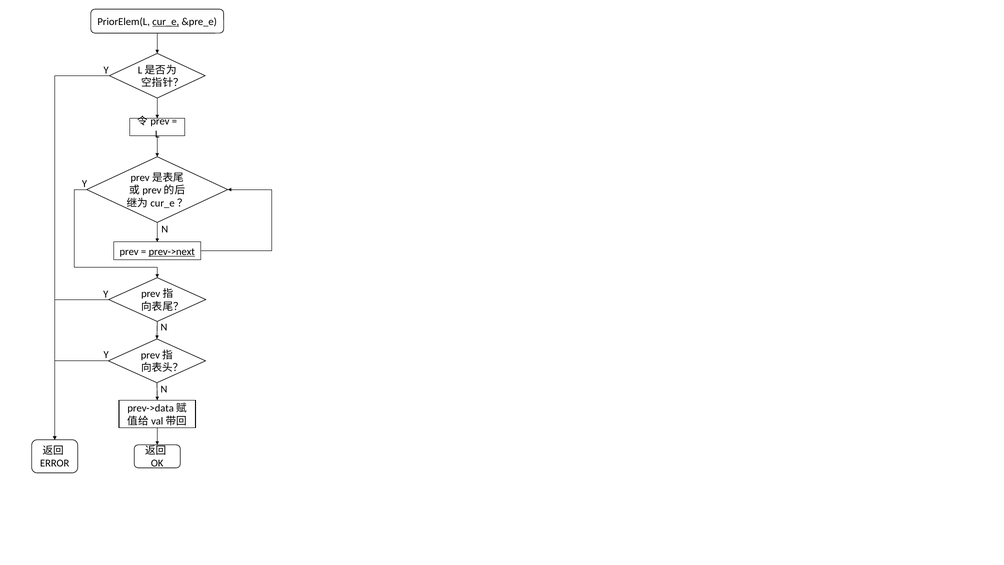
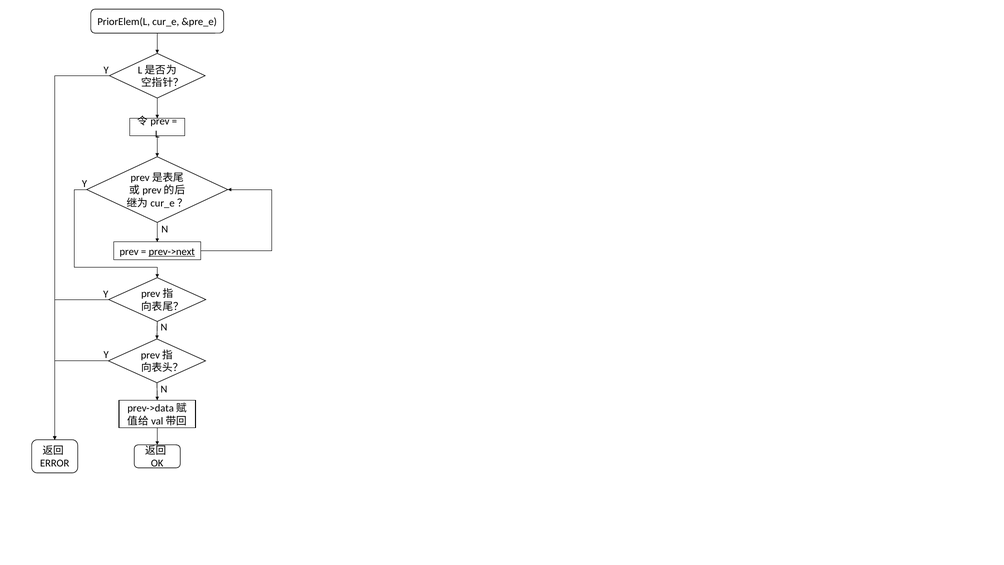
cur_e underline: present -> none
